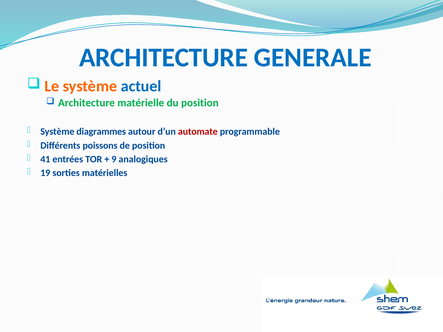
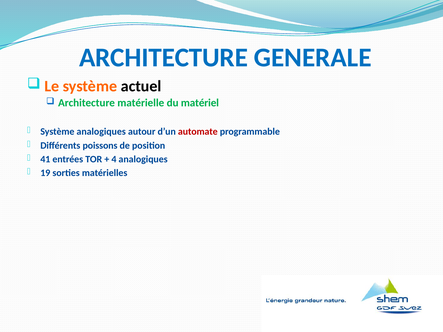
actuel colour: blue -> black
du position: position -> matériel
Système diagrammes: diagrammes -> analogiques
9: 9 -> 4
